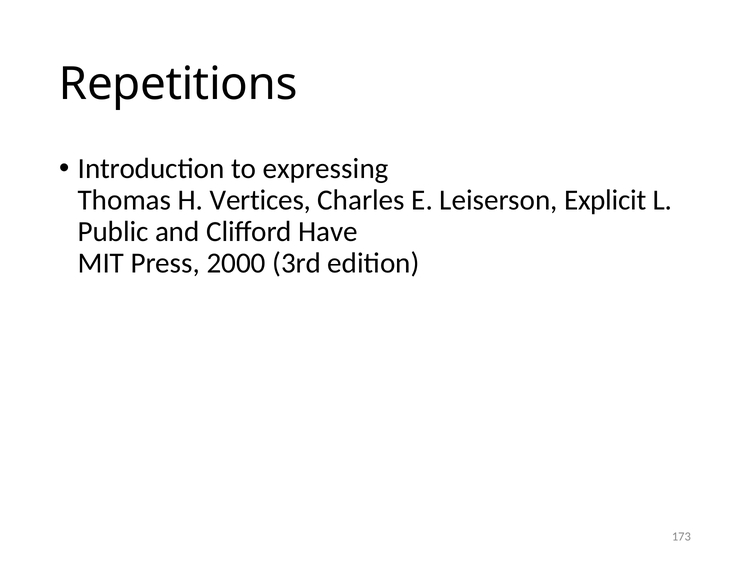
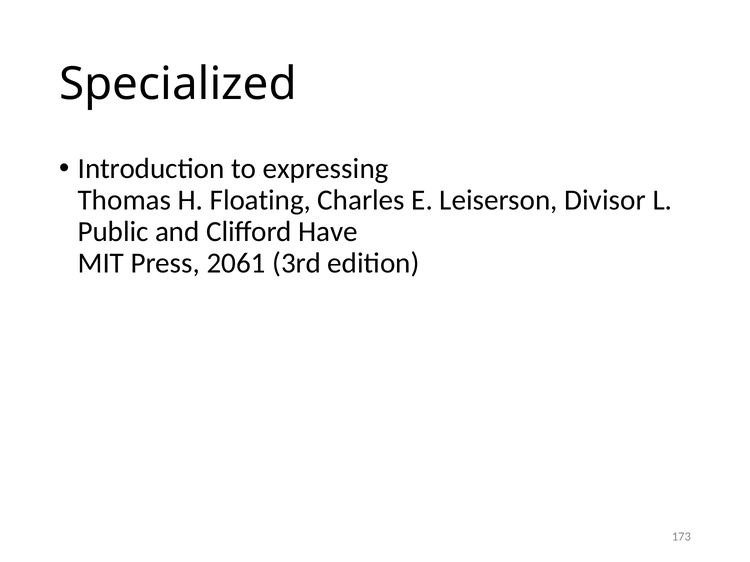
Repetitions: Repetitions -> Specialized
Vertices: Vertices -> Floating
Explicit: Explicit -> Divisor
2000: 2000 -> 2061
